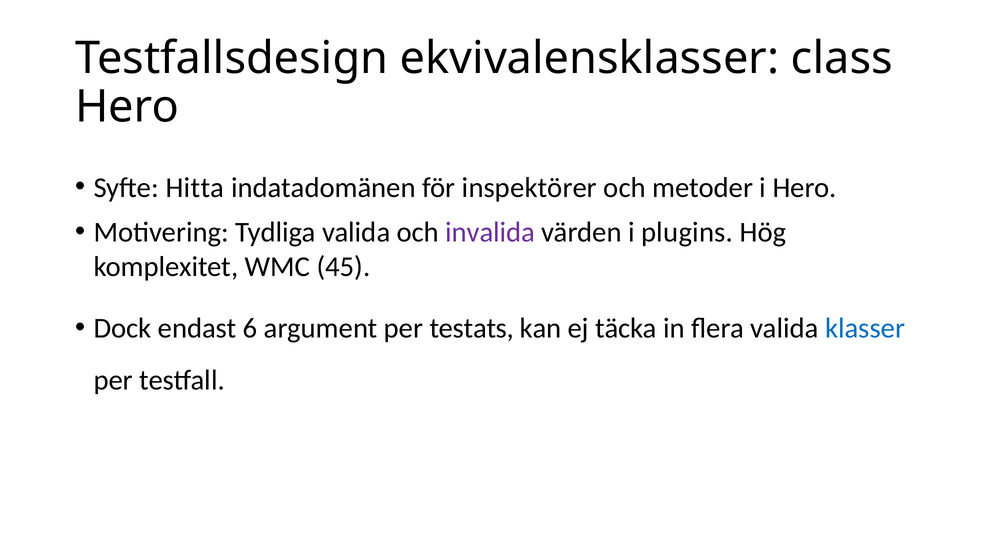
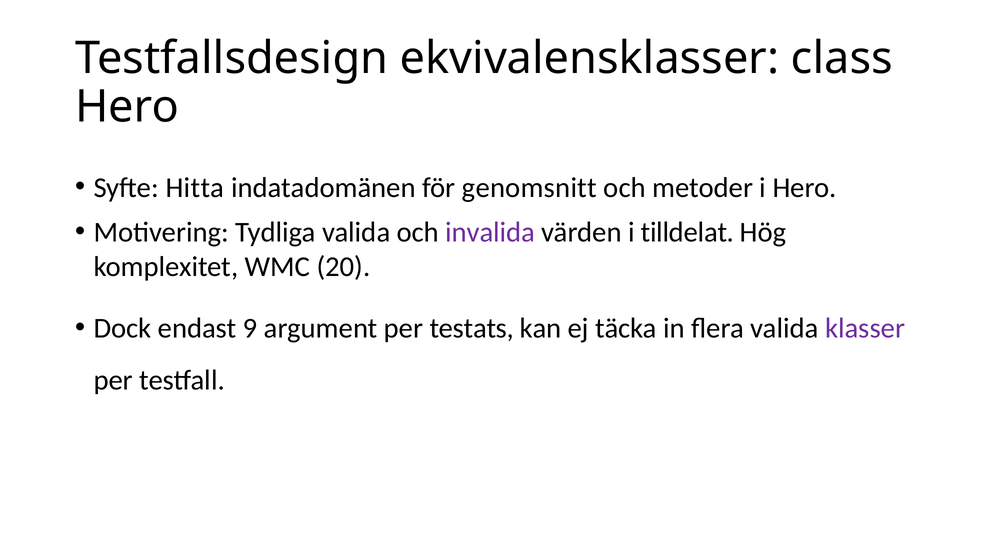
inspektörer: inspektörer -> genomsnitt
plugins: plugins -> tilldelat
45: 45 -> 20
6: 6 -> 9
klasser colour: blue -> purple
